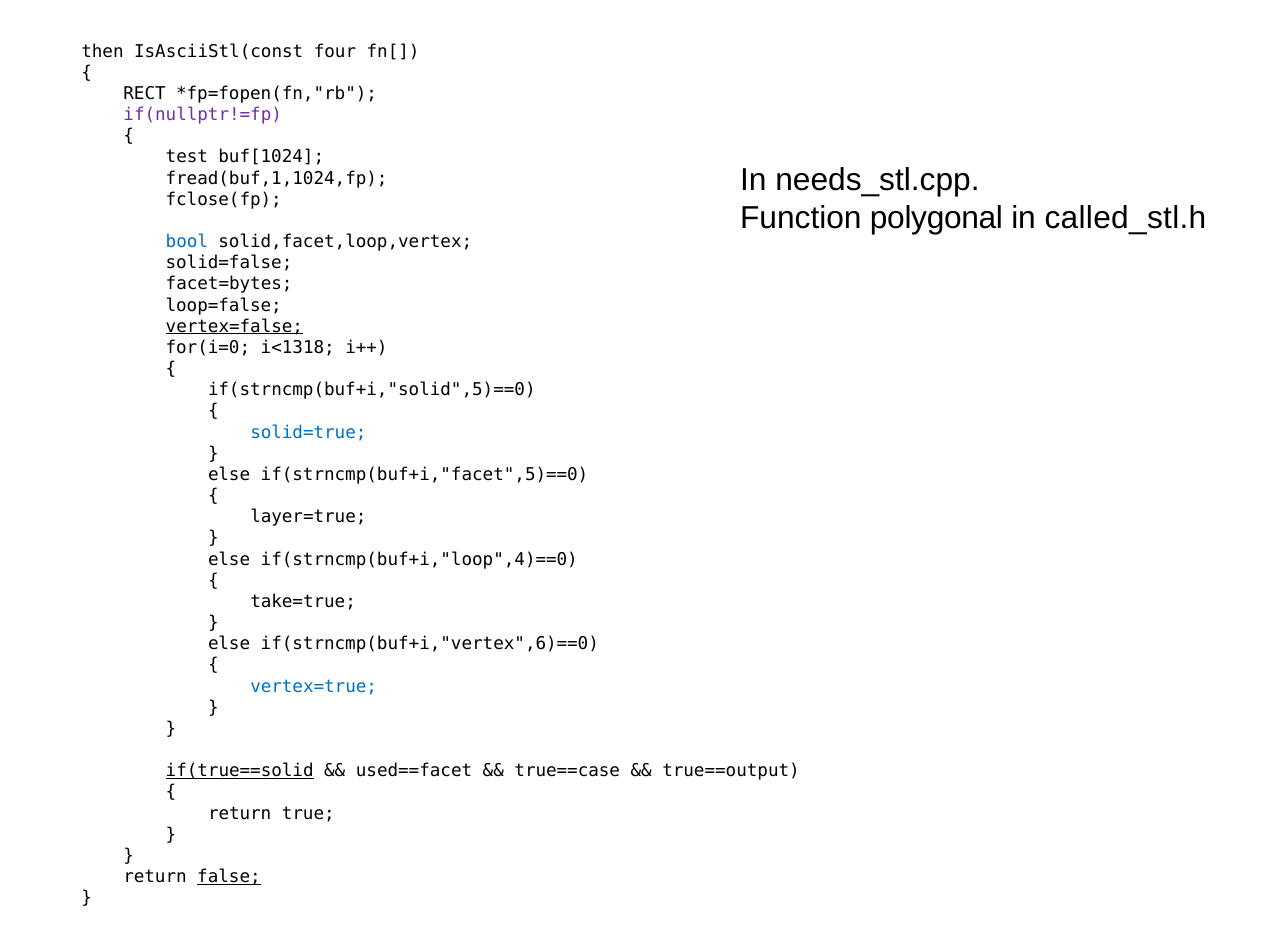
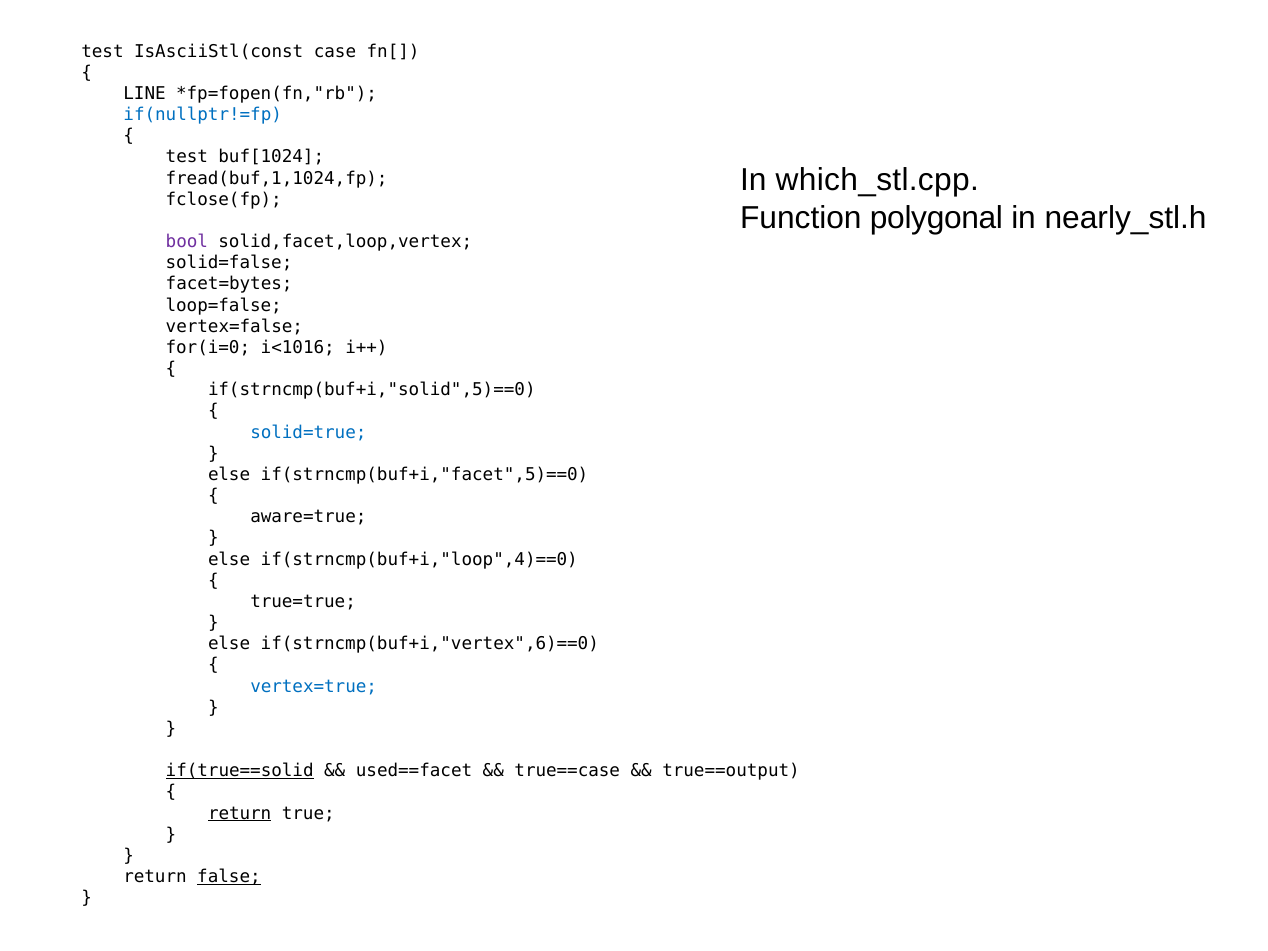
then at (103, 51): then -> test
four: four -> case
RECT: RECT -> LINE
if(nullptr!=fp colour: purple -> blue
needs_stl.cpp: needs_stl.cpp -> which_stl.cpp
called_stl.h: called_stl.h -> nearly_stl.h
bool colour: blue -> purple
vertex=false underline: present -> none
i<1318: i<1318 -> i<1016
layer=true: layer=true -> aware=true
take=true: take=true -> true=true
return at (240, 813) underline: none -> present
